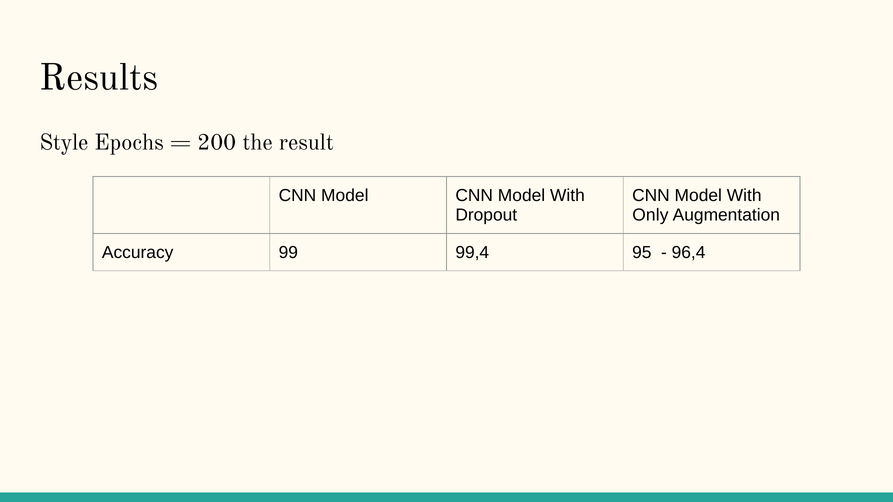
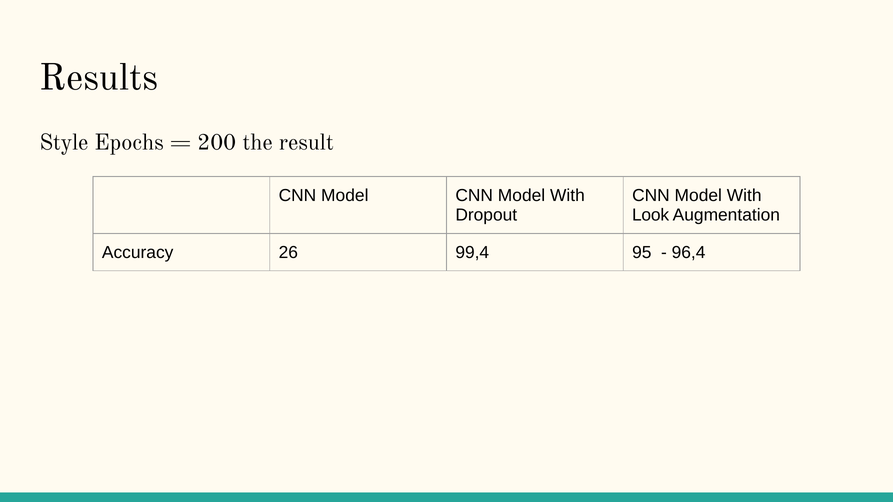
Only: Only -> Look
99: 99 -> 26
